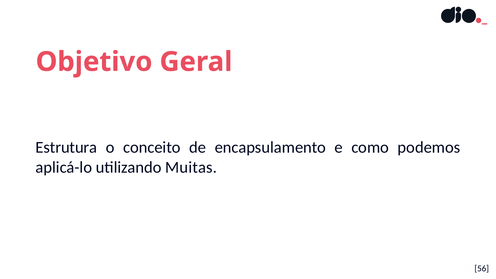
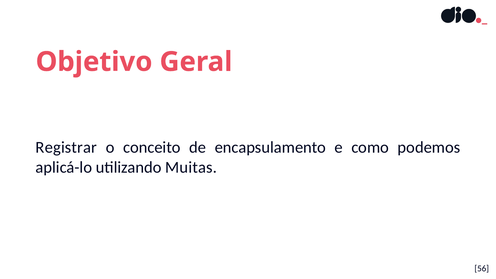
Estrutura: Estrutura -> Registrar
